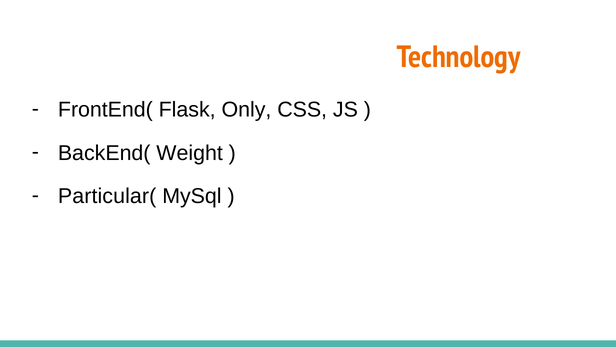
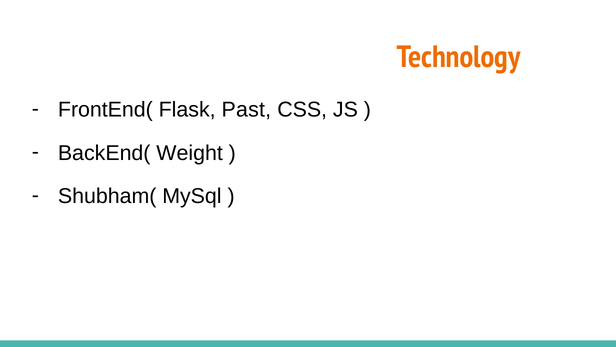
Only: Only -> Past
Particular(: Particular( -> Shubham(
